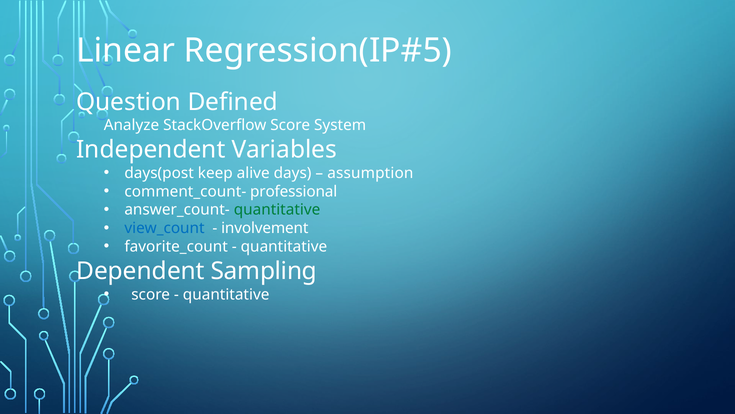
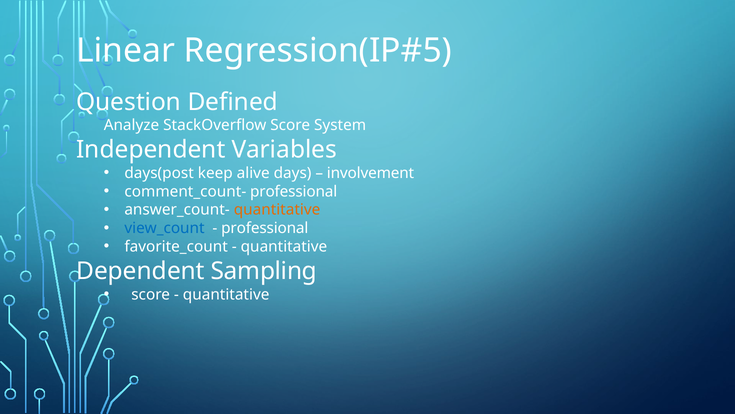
assumption: assumption -> involvement
quantitative at (277, 210) colour: green -> orange
involvement at (265, 228): involvement -> professional
